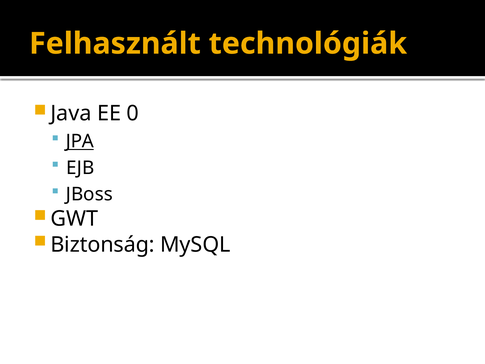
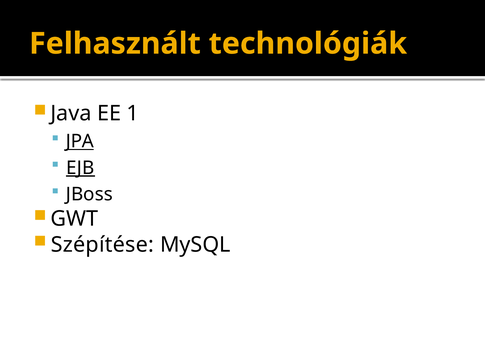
0: 0 -> 1
EJB underline: none -> present
Biztonság: Biztonság -> Szépítése
